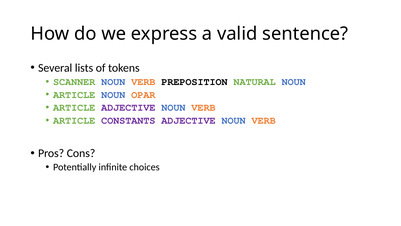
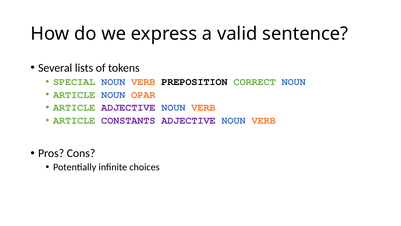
SCANNER: SCANNER -> SPECIAL
NATURAL: NATURAL -> CORRECT
